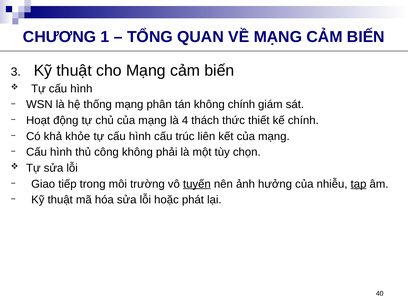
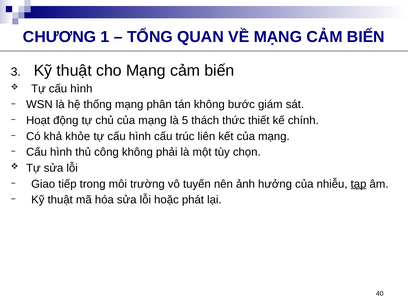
không chính: chính -> bước
4: 4 -> 5
tuyến underline: present -> none
